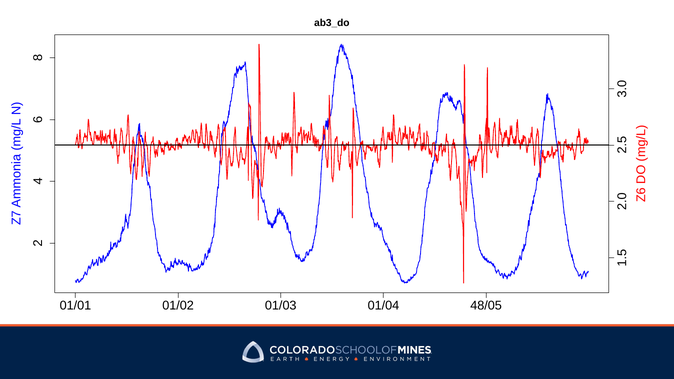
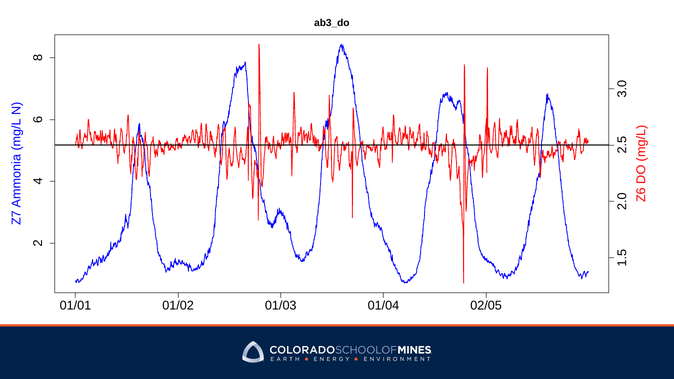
48/05: 48/05 -> 02/05
